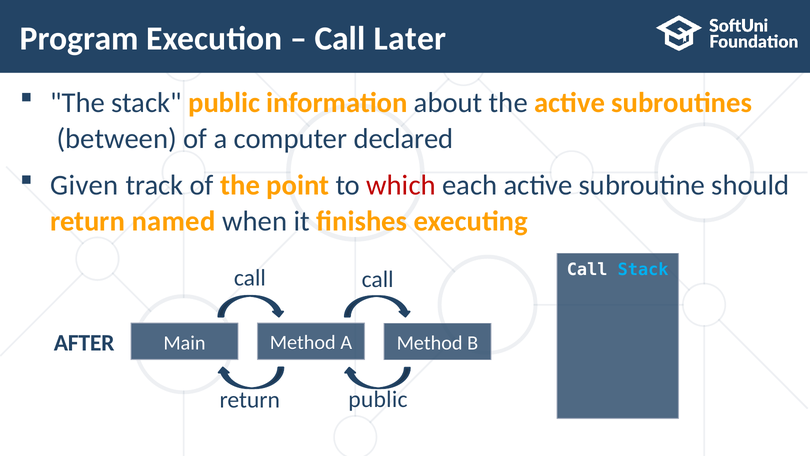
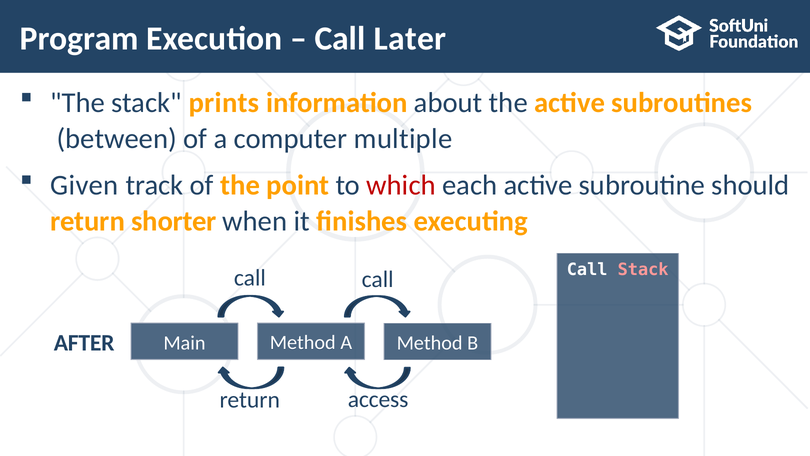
stack public: public -> prints
declared: declared -> multiple
named: named -> shorter
Stack at (643, 269) colour: light blue -> pink
public at (378, 399): public -> access
